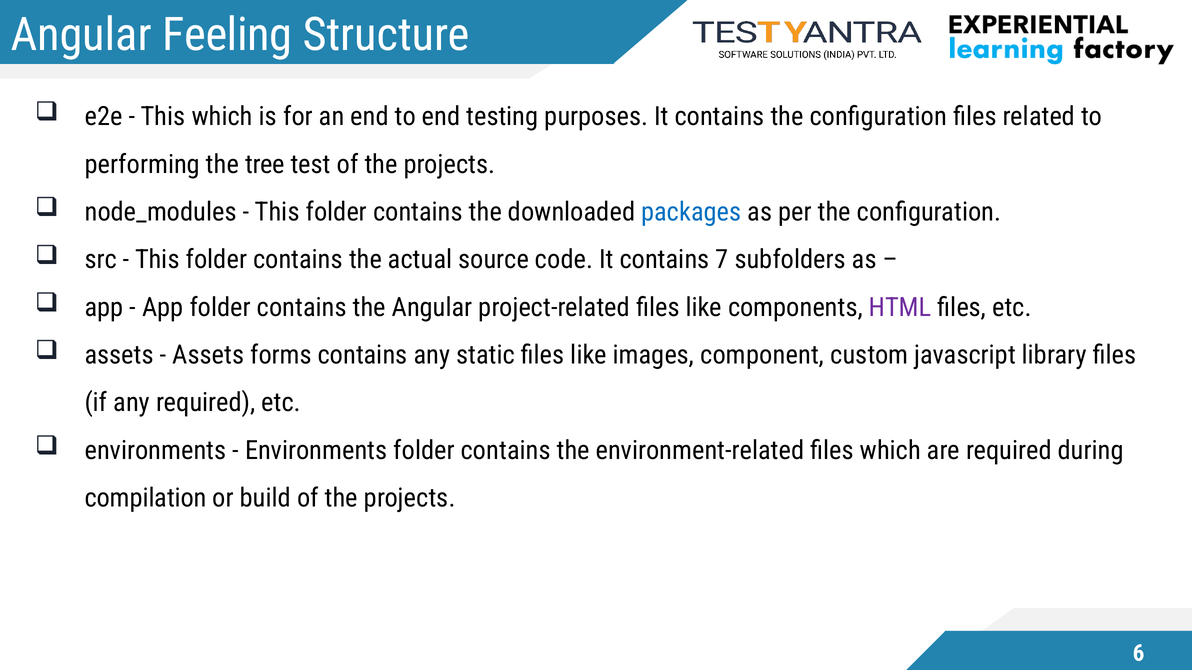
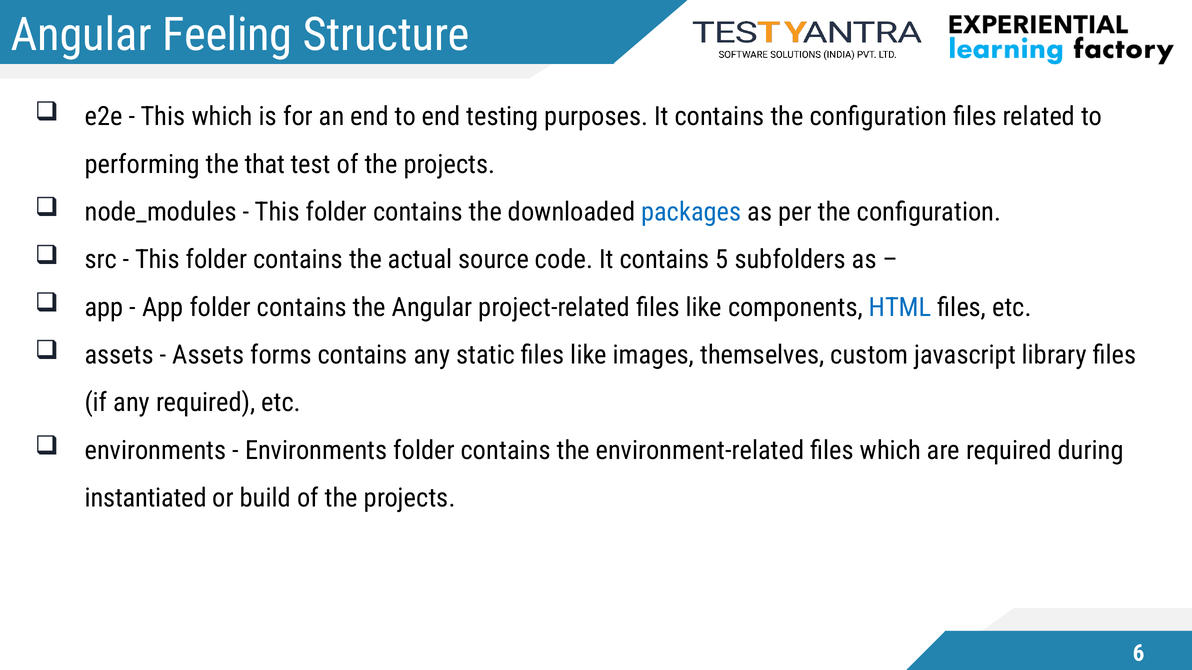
tree: tree -> that
7: 7 -> 5
HTML colour: purple -> blue
component: component -> themselves
compilation: compilation -> instantiated
